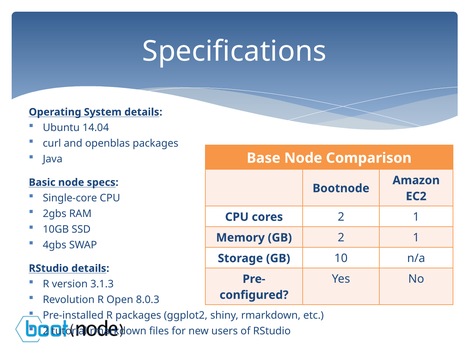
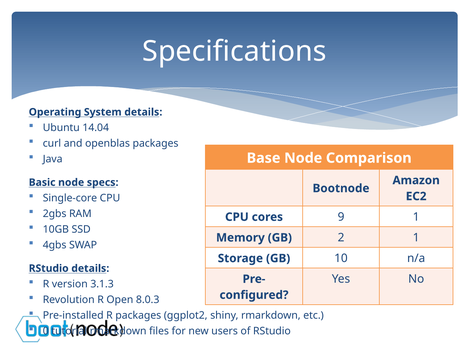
cores 2: 2 -> 9
2 at (46, 331): 2 -> 0
